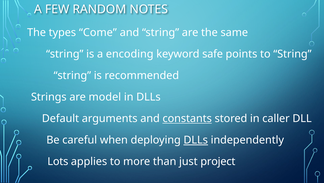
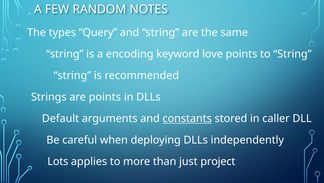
Come: Come -> Query
safe: safe -> love
are model: model -> points
DLLs at (196, 140) underline: present -> none
